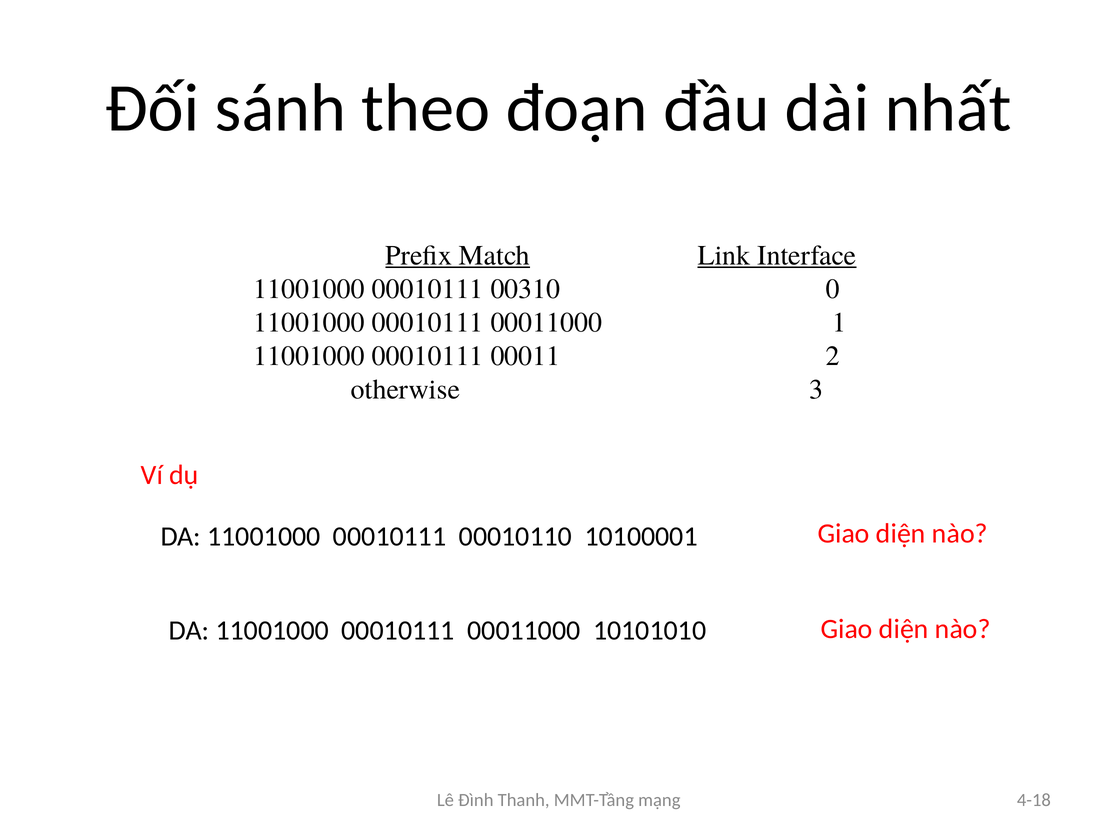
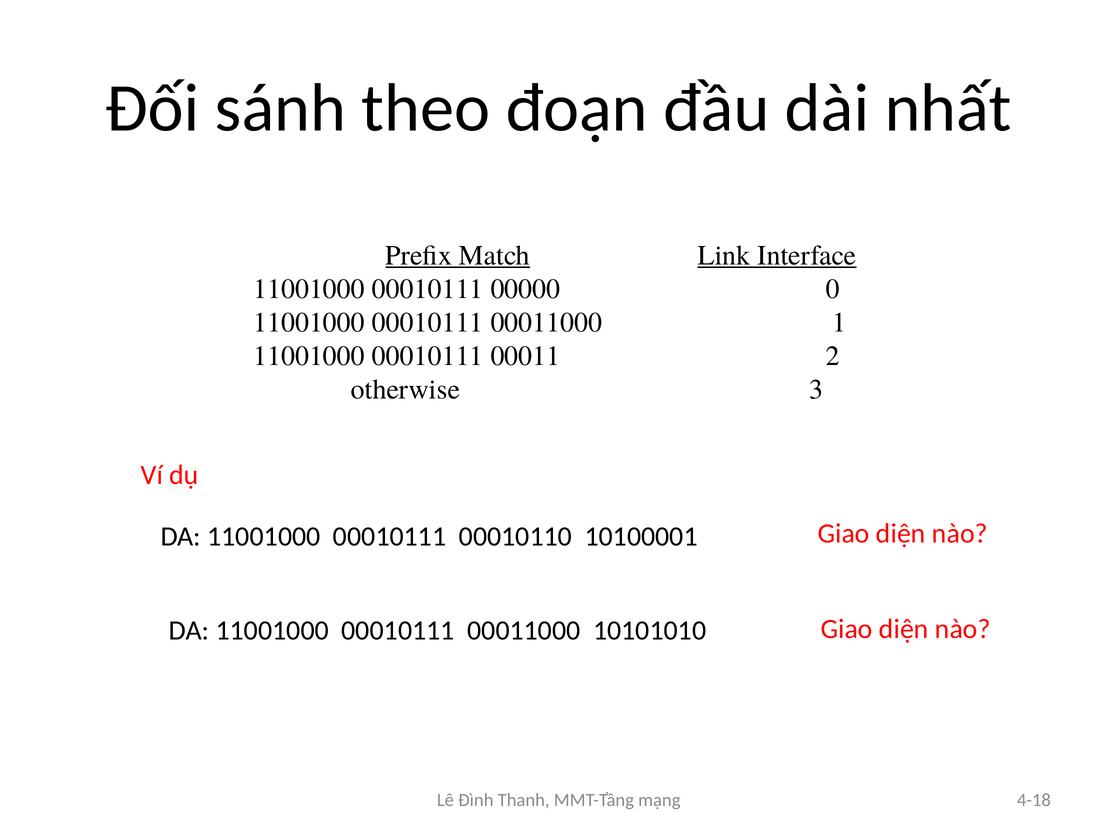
00310: 00310 -> 00000
